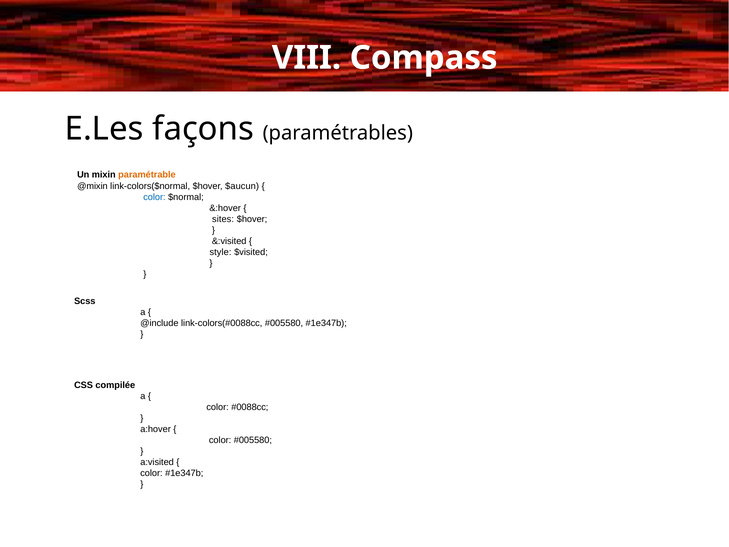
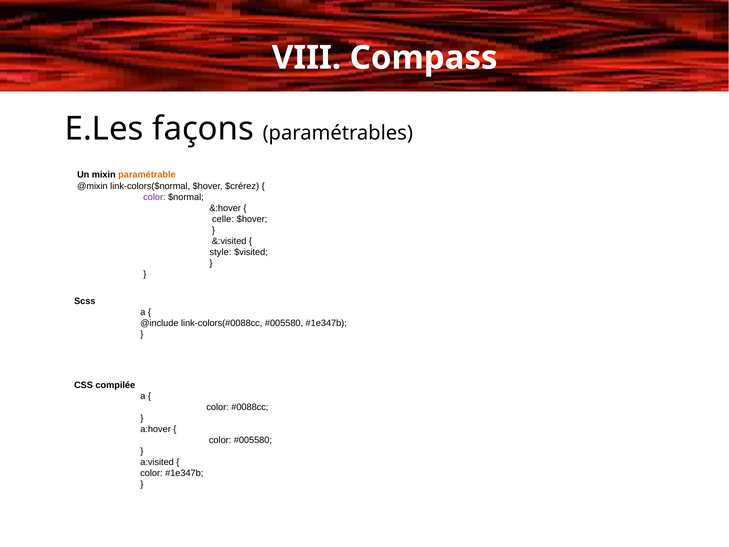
$aucun: $aucun -> $crérez
color at (154, 197) colour: blue -> purple
sites: sites -> celle
